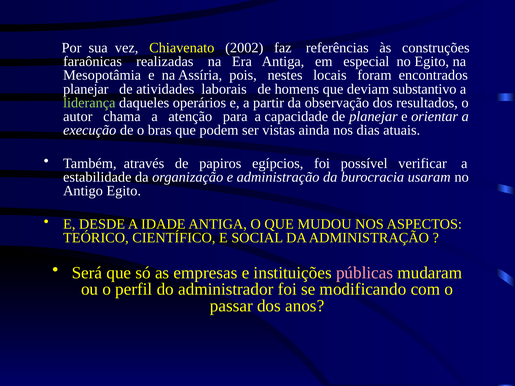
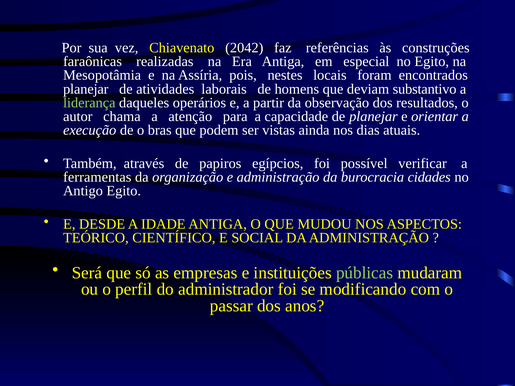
2002: 2002 -> 2042
estabilidade: estabilidade -> ferramentas
usaram: usaram -> cidades
públicas colour: pink -> light green
